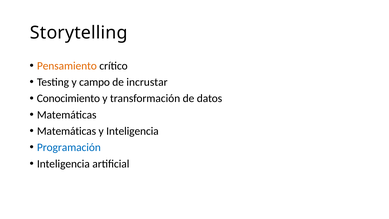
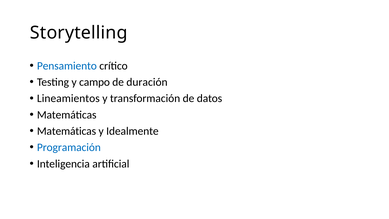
Pensamiento colour: orange -> blue
incrustar: incrustar -> duración
Conocimiento: Conocimiento -> Lineamientos
y Inteligencia: Inteligencia -> Idealmente
